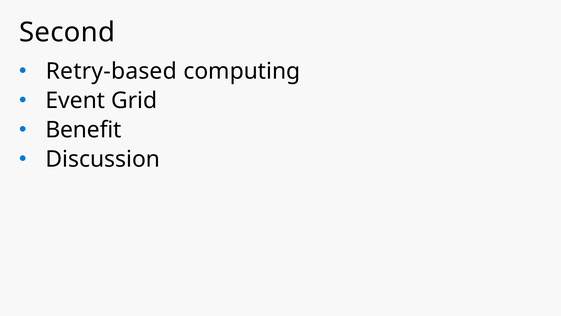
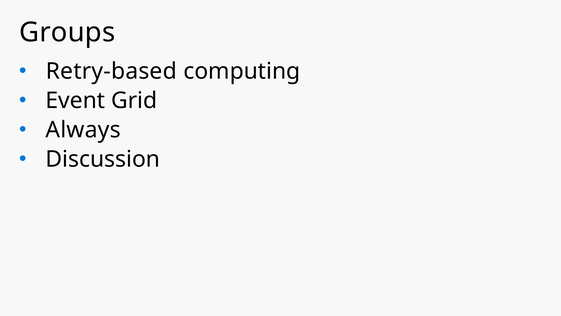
Second: Second -> Groups
Benefit: Benefit -> Always
